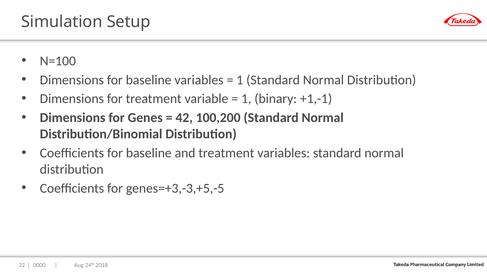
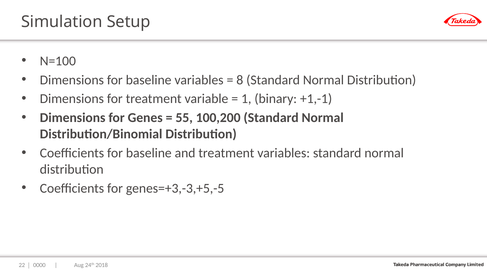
1 at (240, 80): 1 -> 8
42: 42 -> 55
